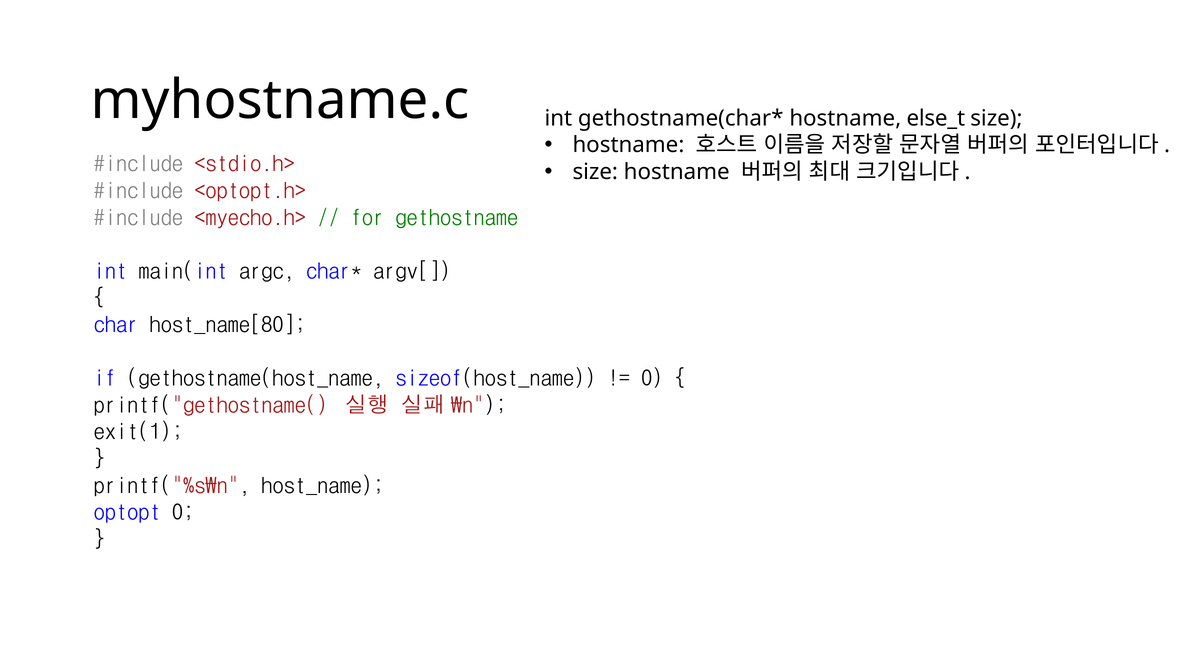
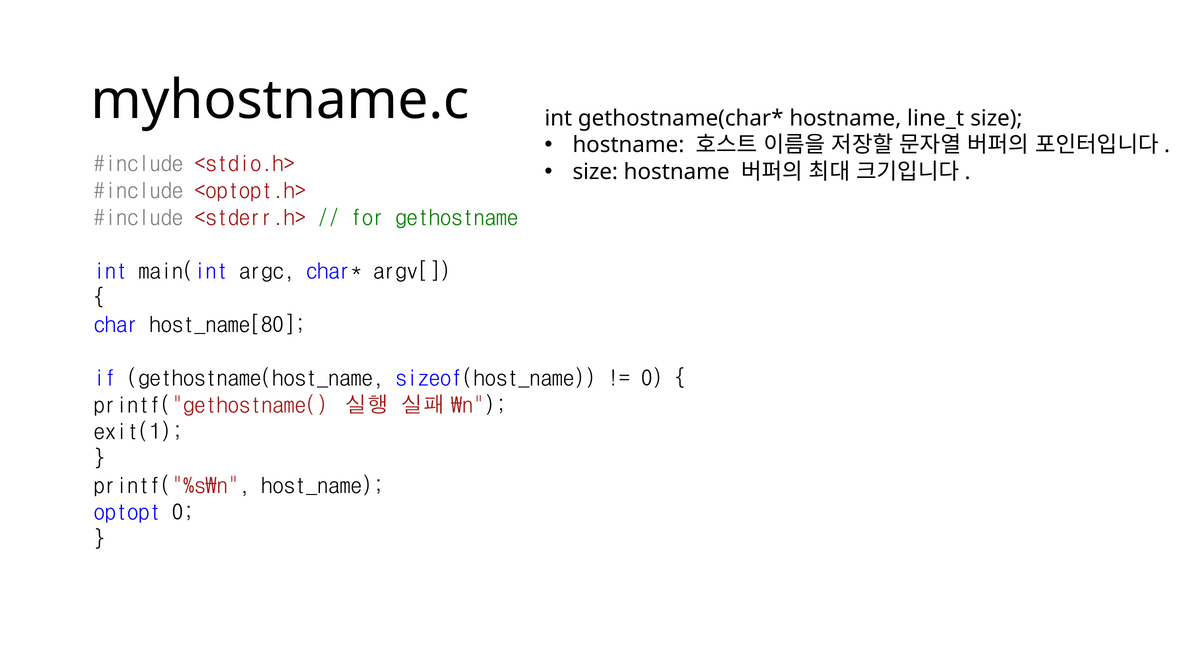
else_t: else_t -> line_t
<myecho.h>: <myecho.h> -> <stderr.h>
